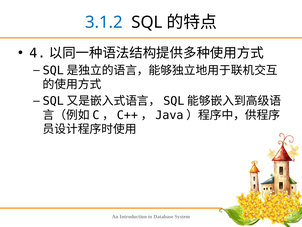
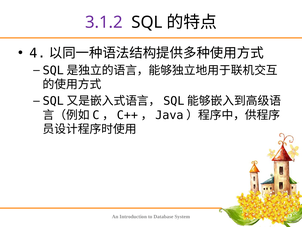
3.1.2 colour: blue -> purple
